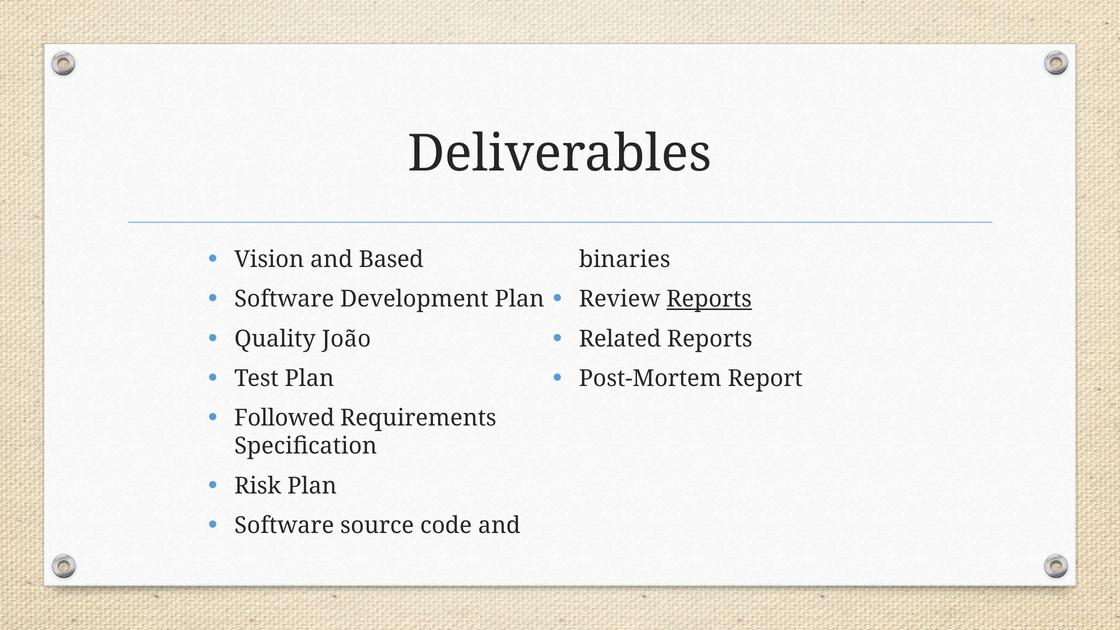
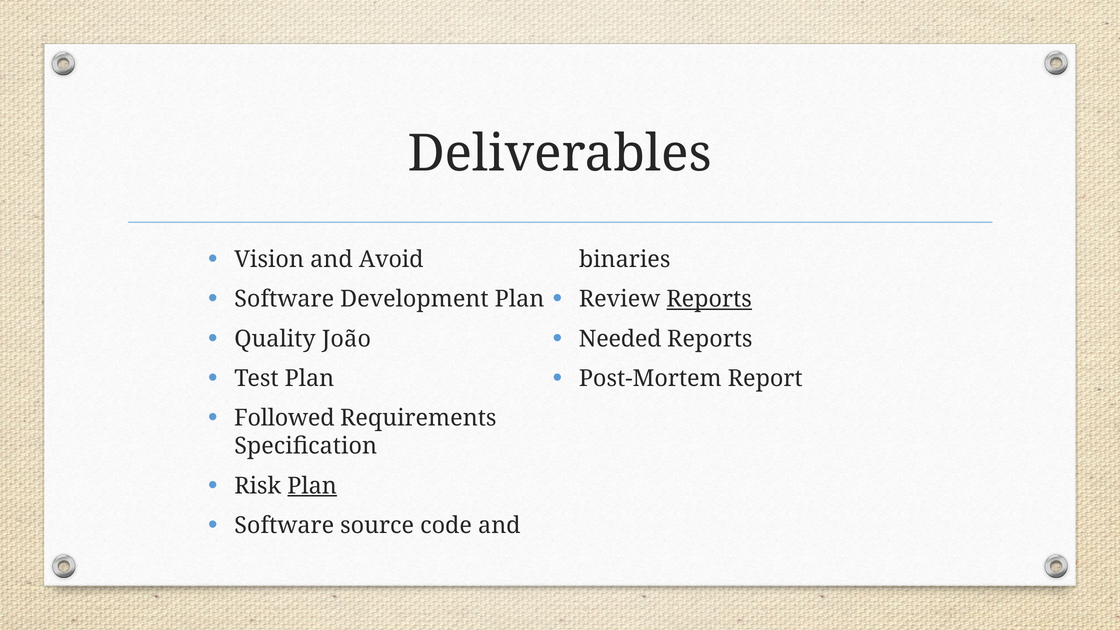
Based: Based -> Avoid
Related: Related -> Needed
Plan at (312, 486) underline: none -> present
